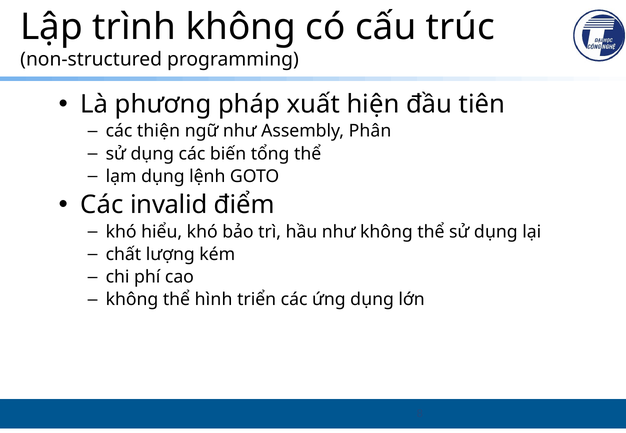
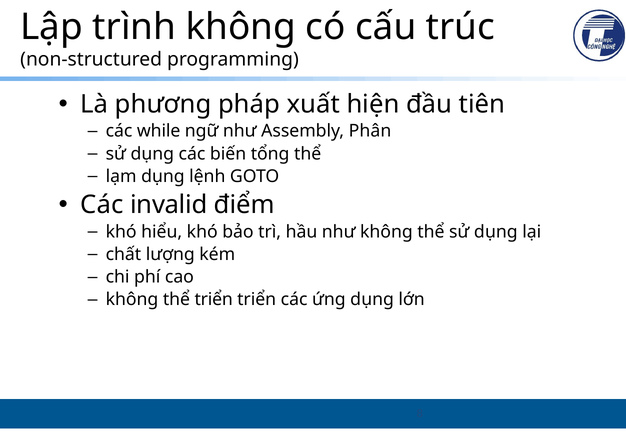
thiện: thiện -> while
thể hình: hình -> triển
